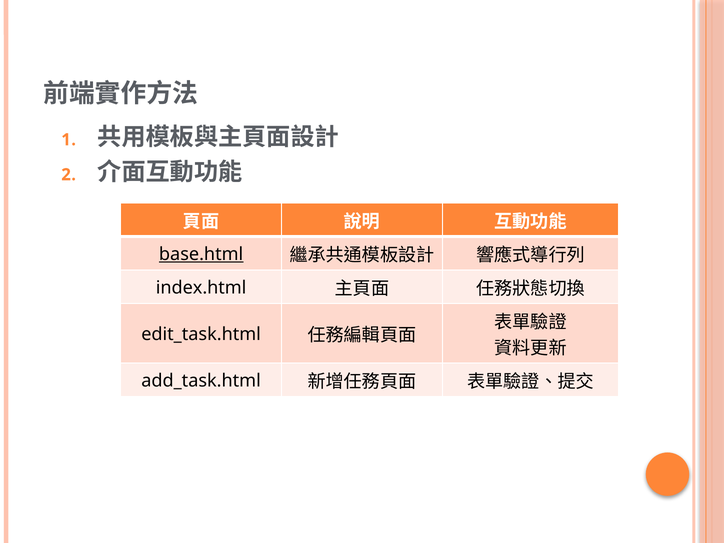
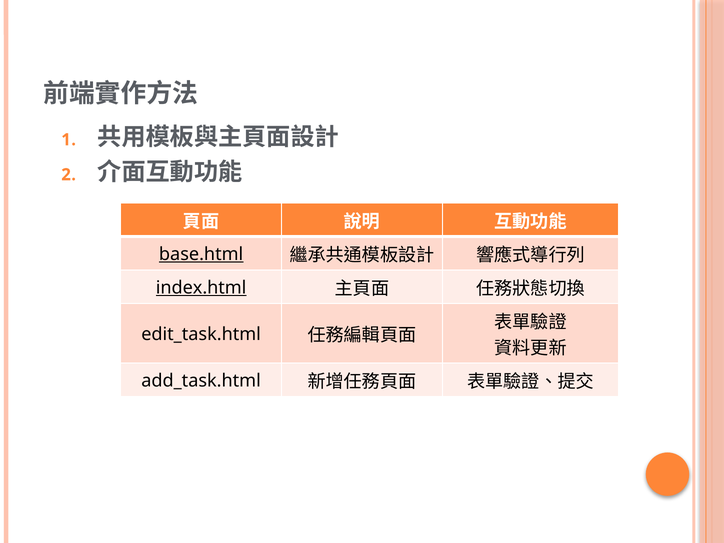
index.html underline: none -> present
